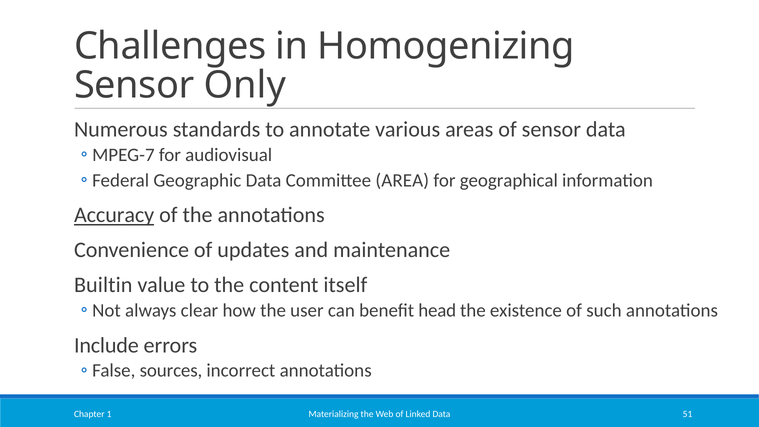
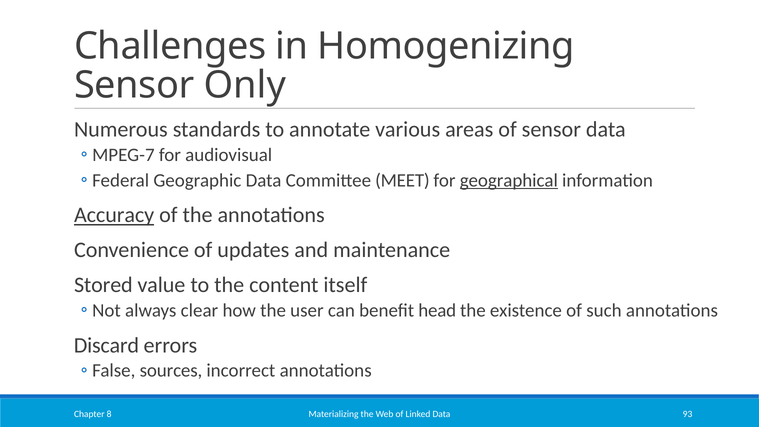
AREA: AREA -> MEET
geographical underline: none -> present
Builtin: Builtin -> Stored
Include: Include -> Discard
51: 51 -> 93
1: 1 -> 8
